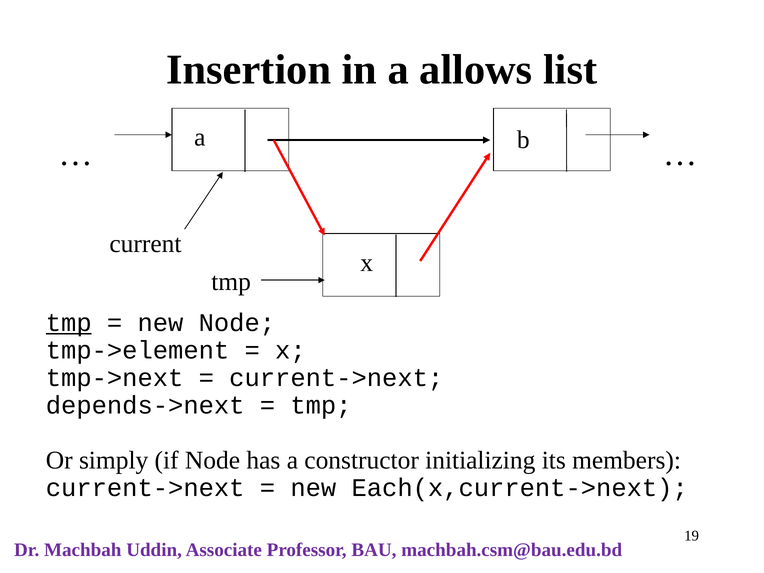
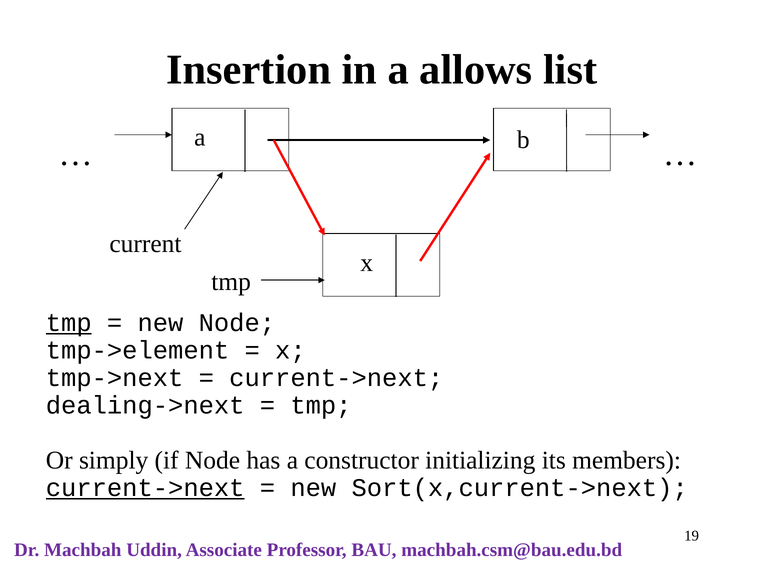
depends->next: depends->next -> dealing->next
current->next at (145, 488) underline: none -> present
Each(x,current->next: Each(x,current->next -> Sort(x,current->next
